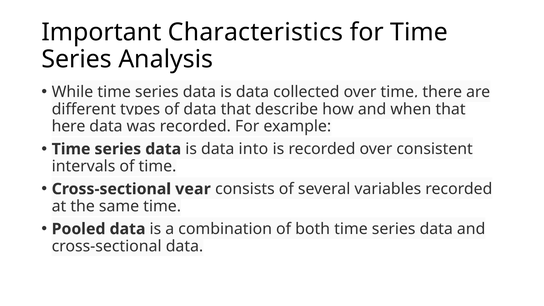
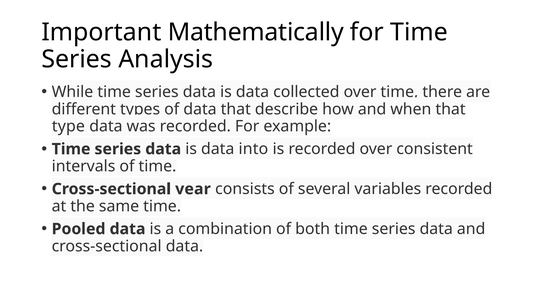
Characteristics: Characteristics -> Mathematically
here: here -> type
